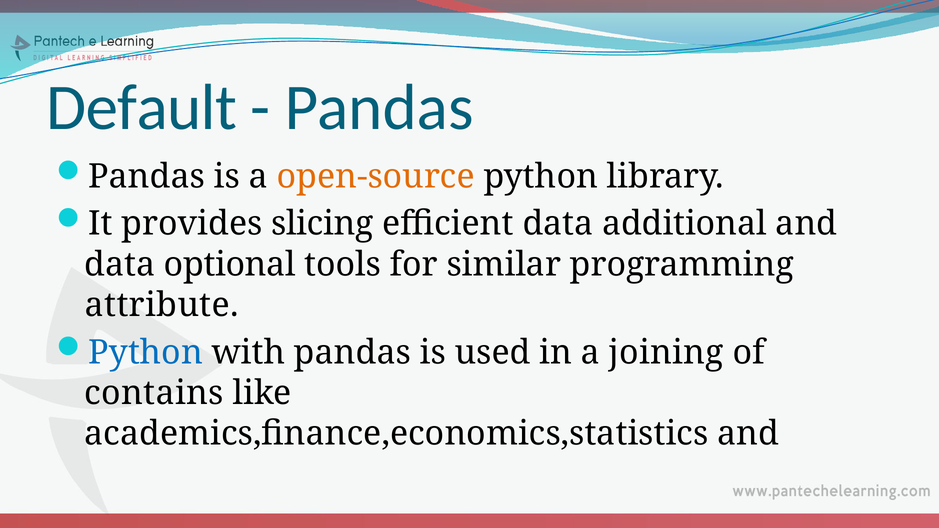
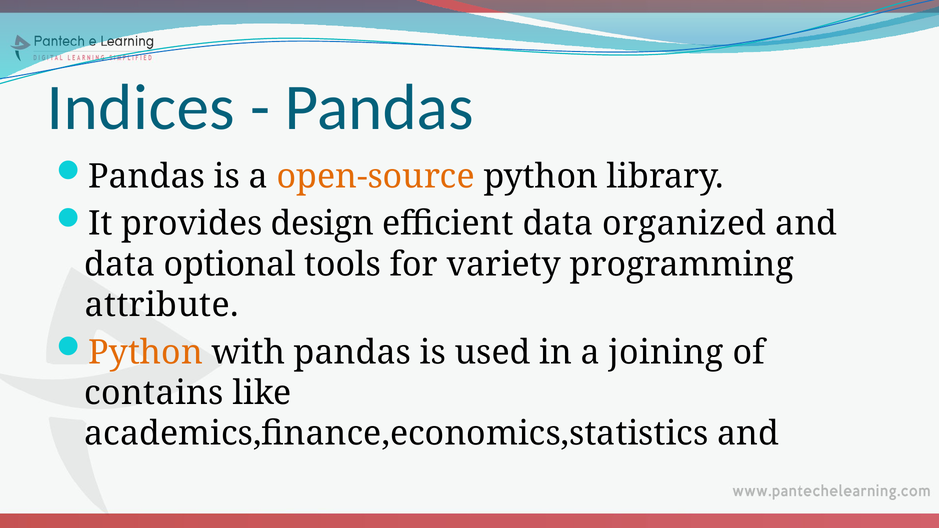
Default: Default -> Indices
slicing: slicing -> design
additional: additional -> organized
similar: similar -> variety
Python at (146, 353) colour: blue -> orange
